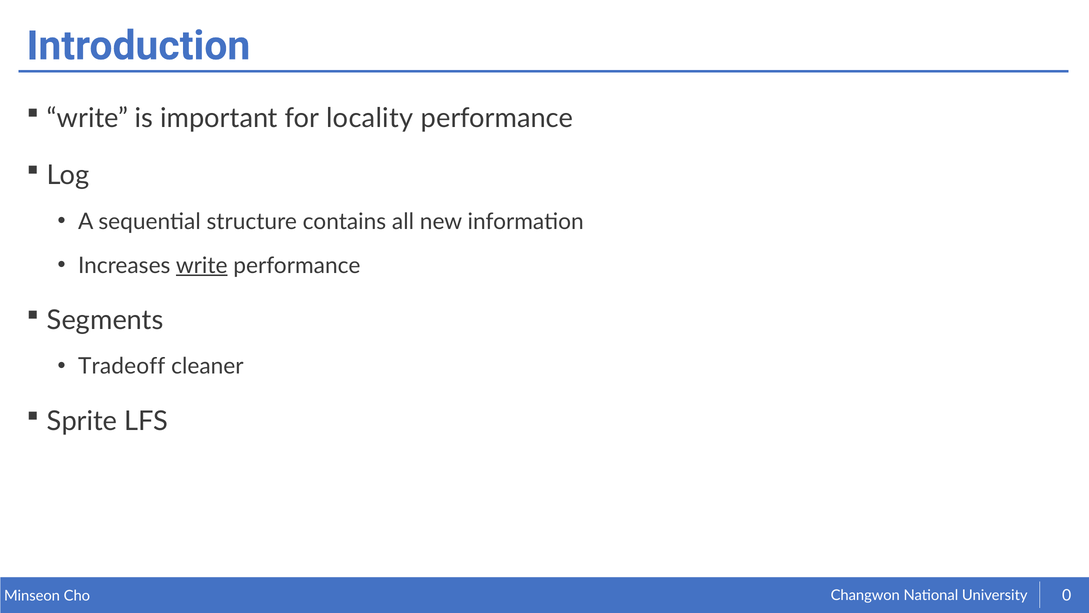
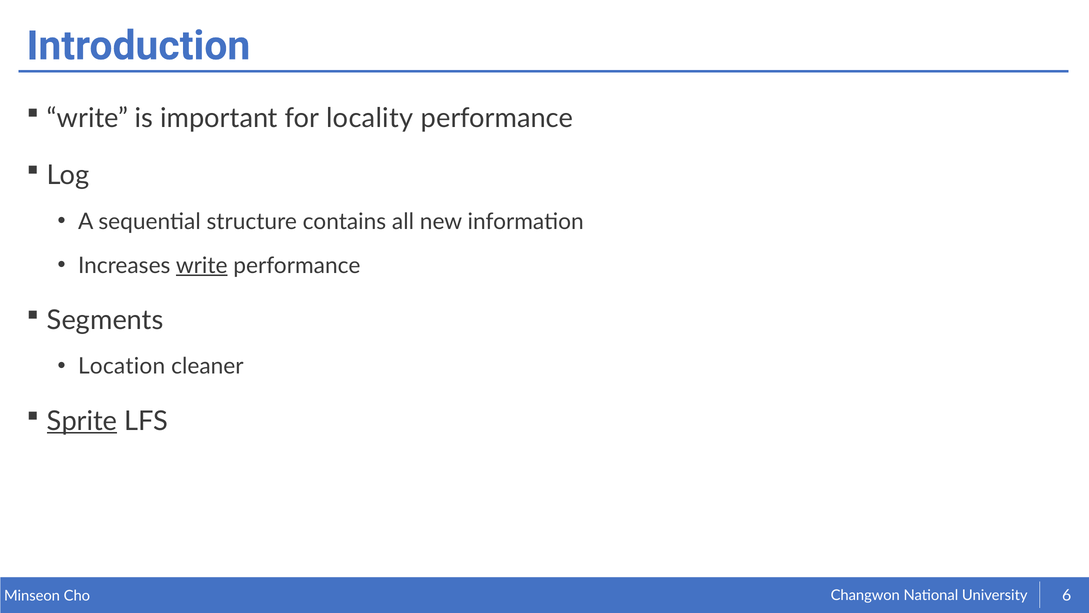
Tradeoff: Tradeoff -> Location
Sprite underline: none -> present
0: 0 -> 6
